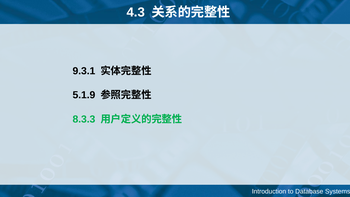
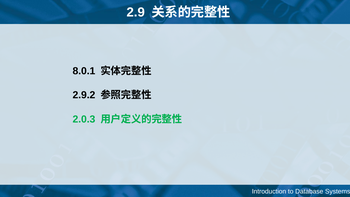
4.3: 4.3 -> 2.9
9.3.1: 9.3.1 -> 8.0.1
5.1.9: 5.1.9 -> 2.9.2
8.3.3: 8.3.3 -> 2.0.3
